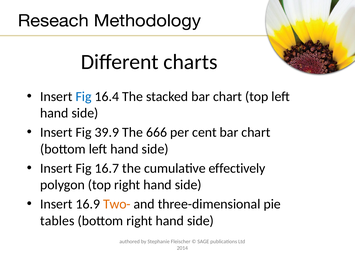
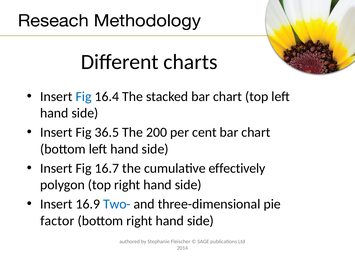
39.9: 39.9 -> 36.5
666: 666 -> 200
Two- colour: orange -> blue
tables: tables -> factor
